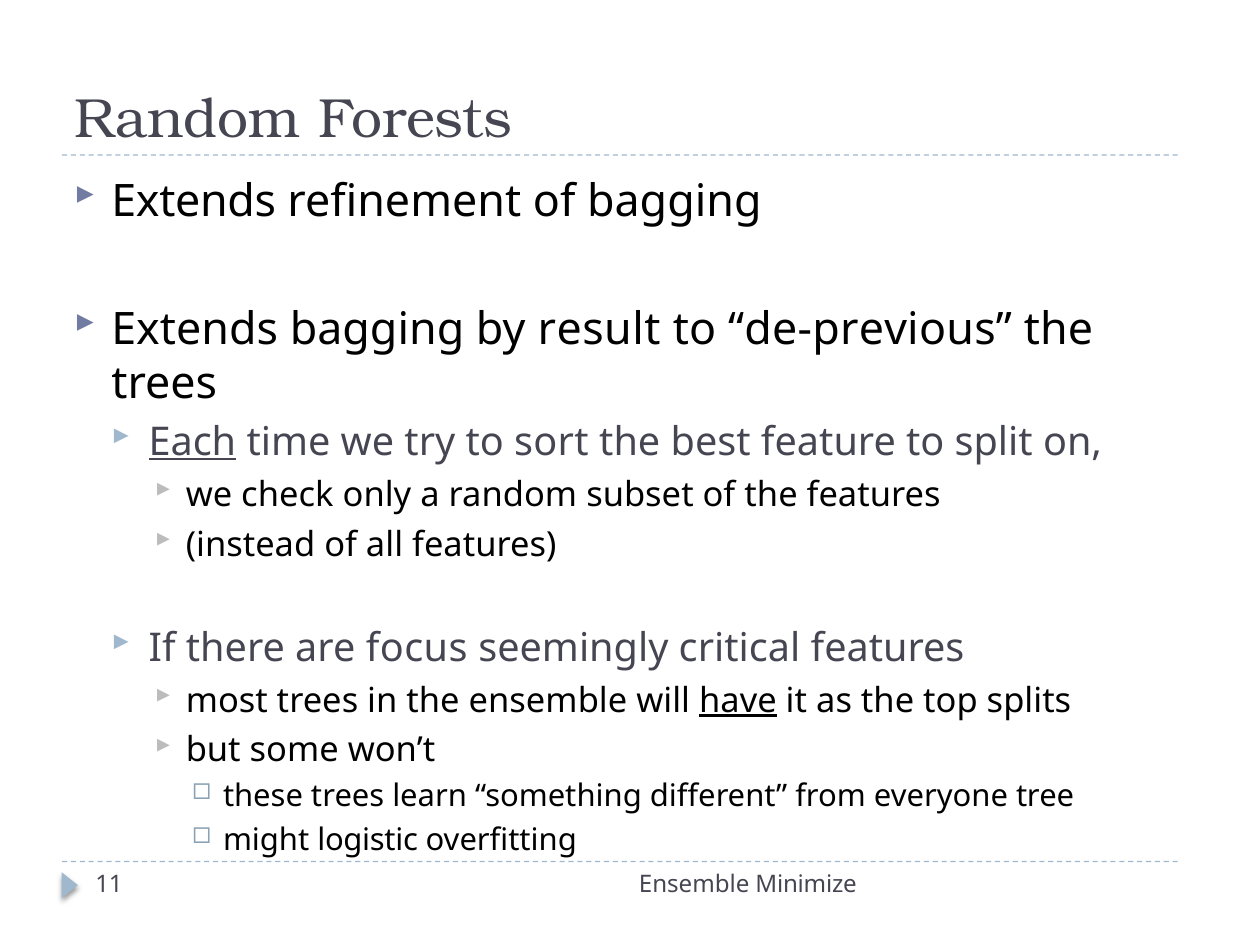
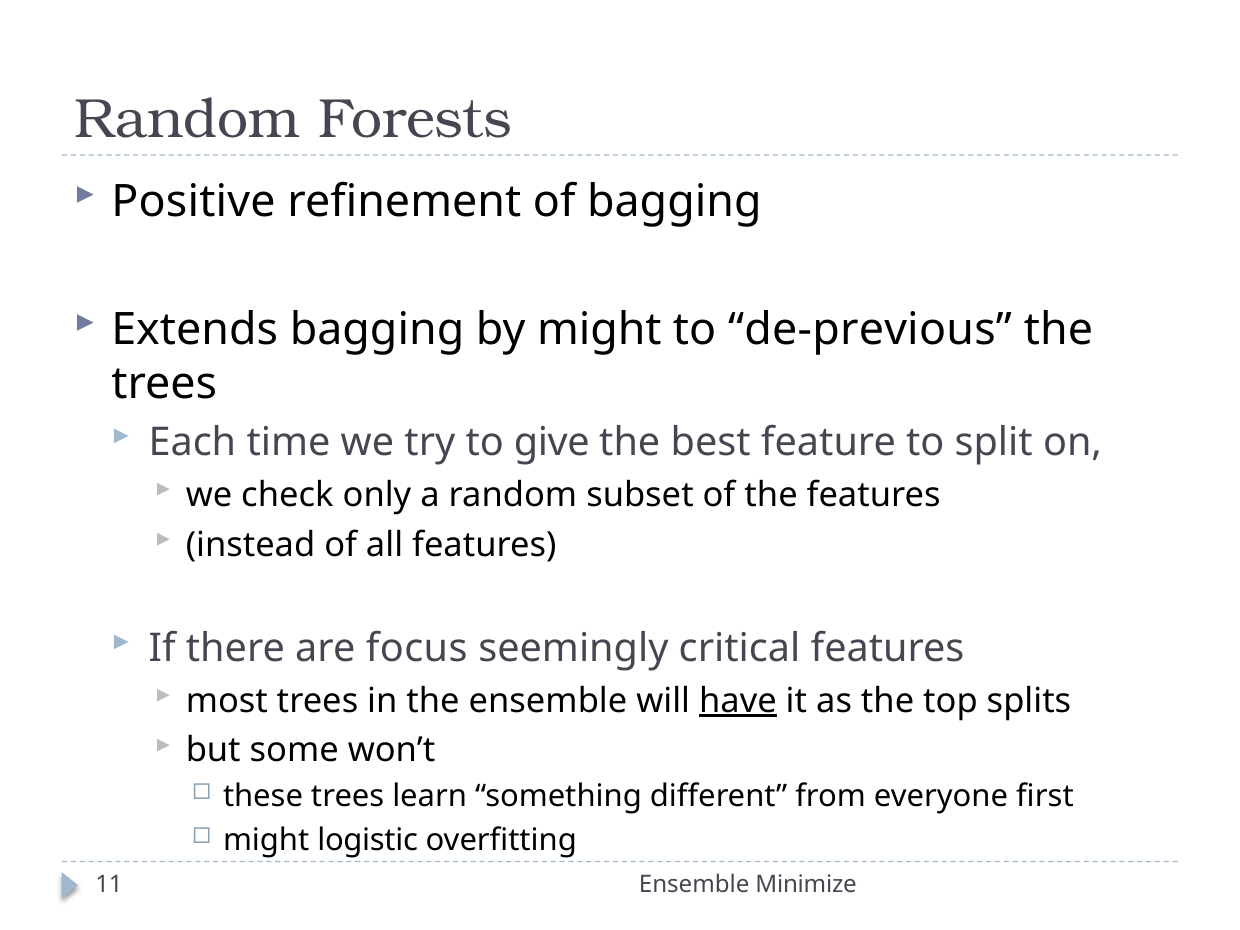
Extends at (194, 201): Extends -> Positive
by result: result -> might
Each underline: present -> none
sort: sort -> give
tree: tree -> first
